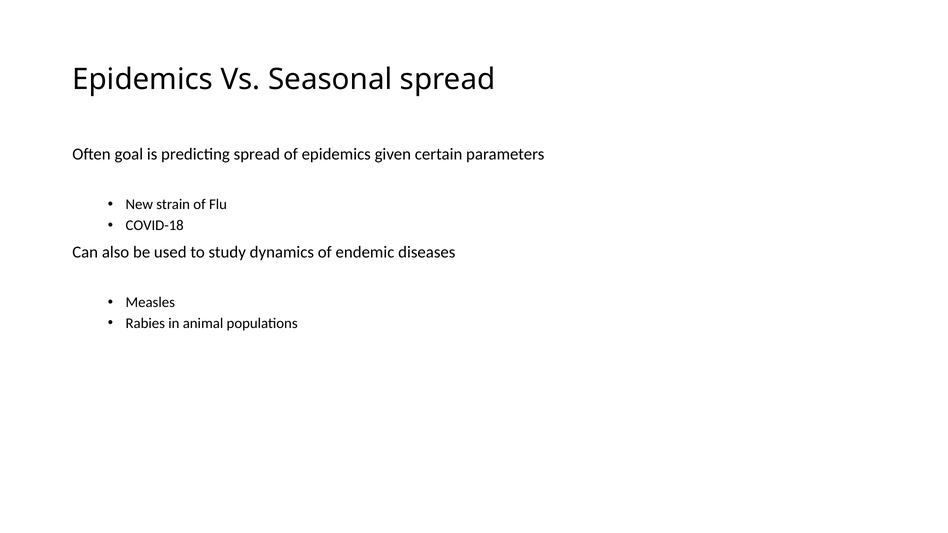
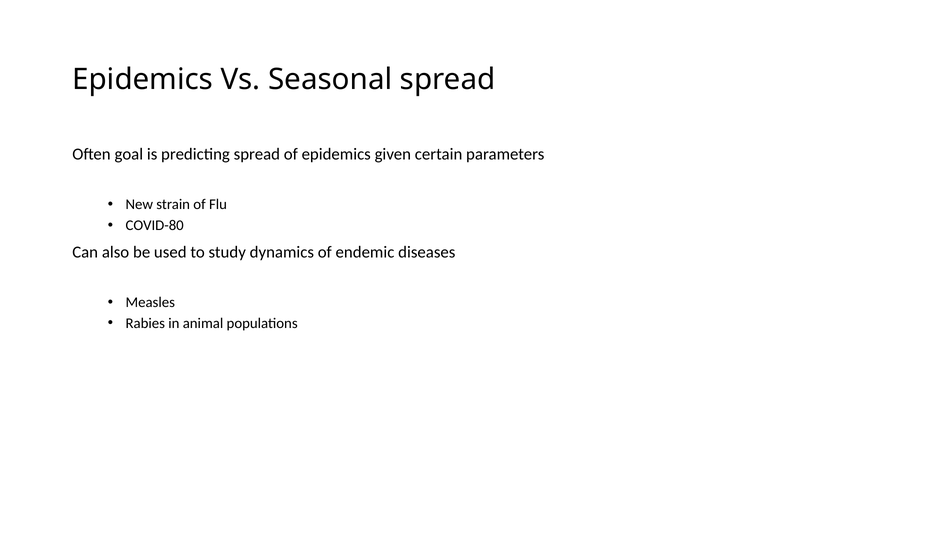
COVID-18: COVID-18 -> COVID-80
